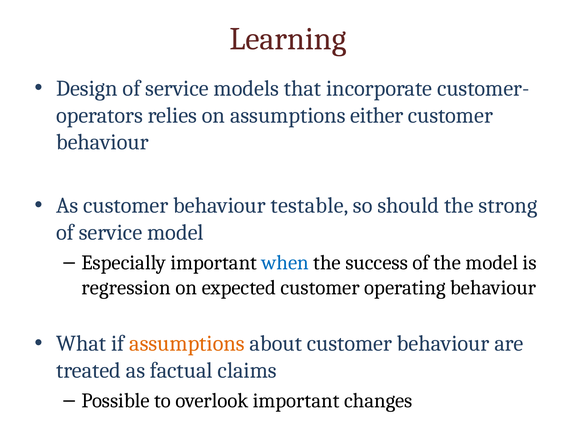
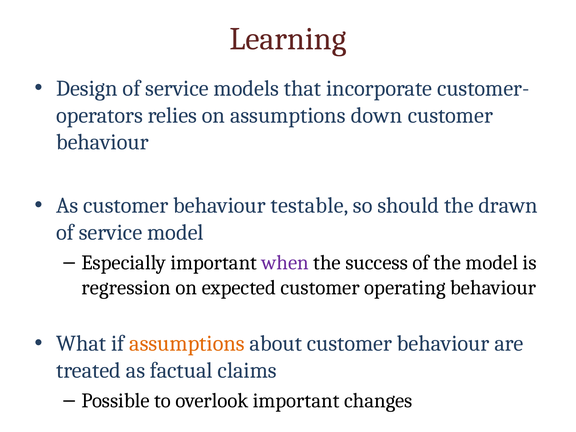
either: either -> down
strong: strong -> drawn
when colour: blue -> purple
